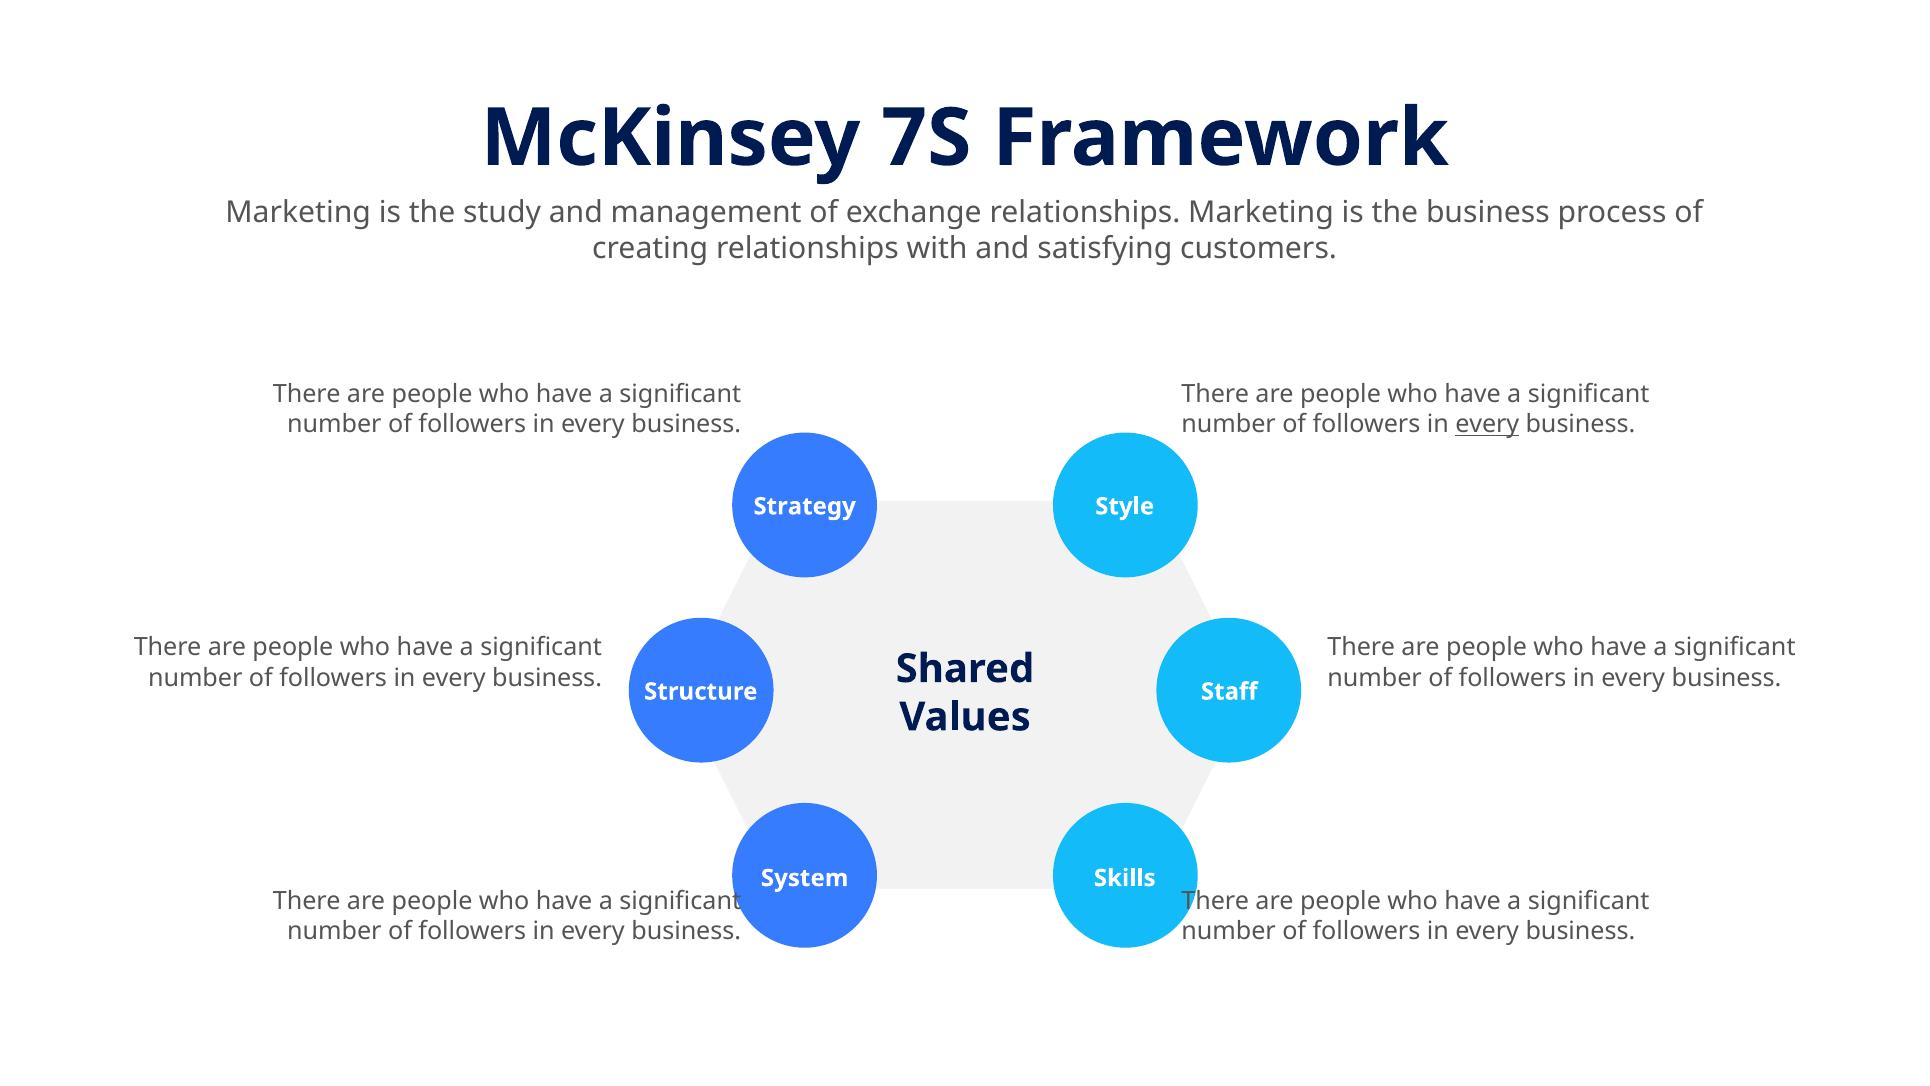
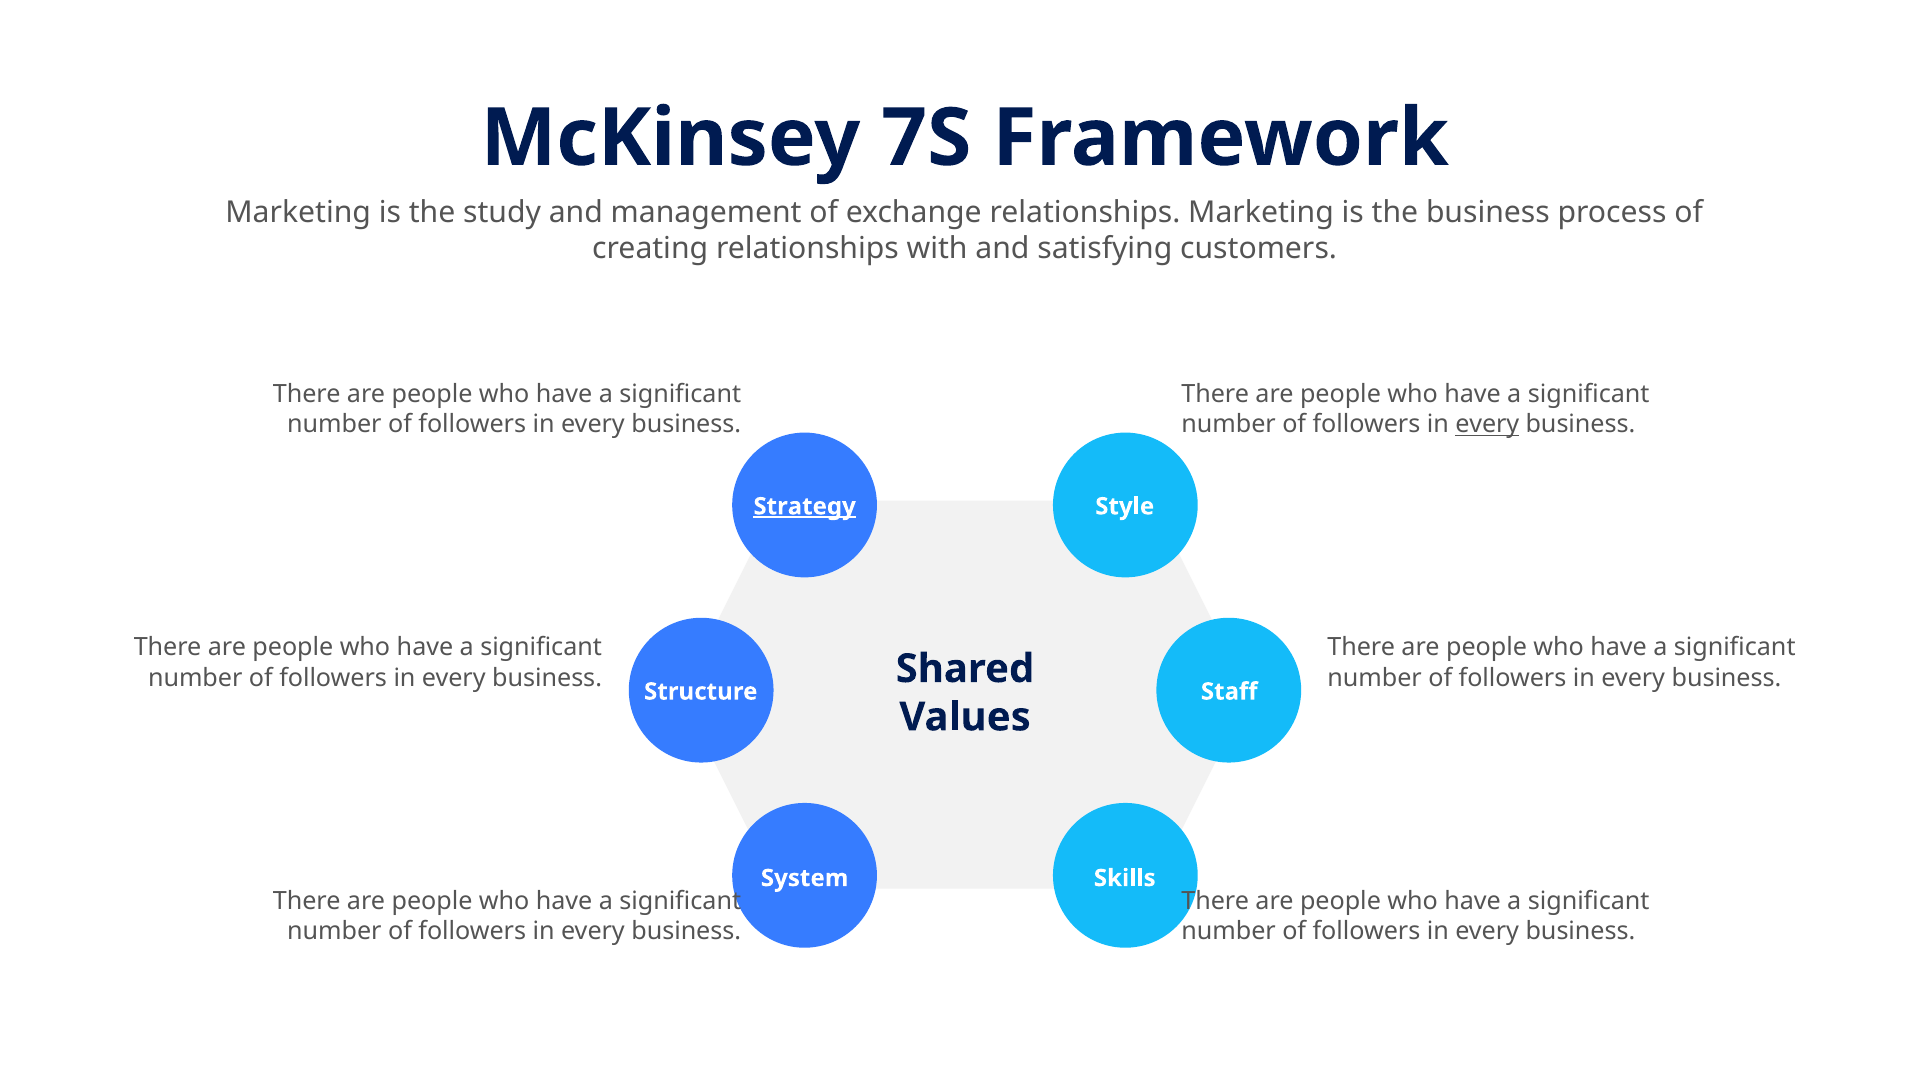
Strategy underline: none -> present
